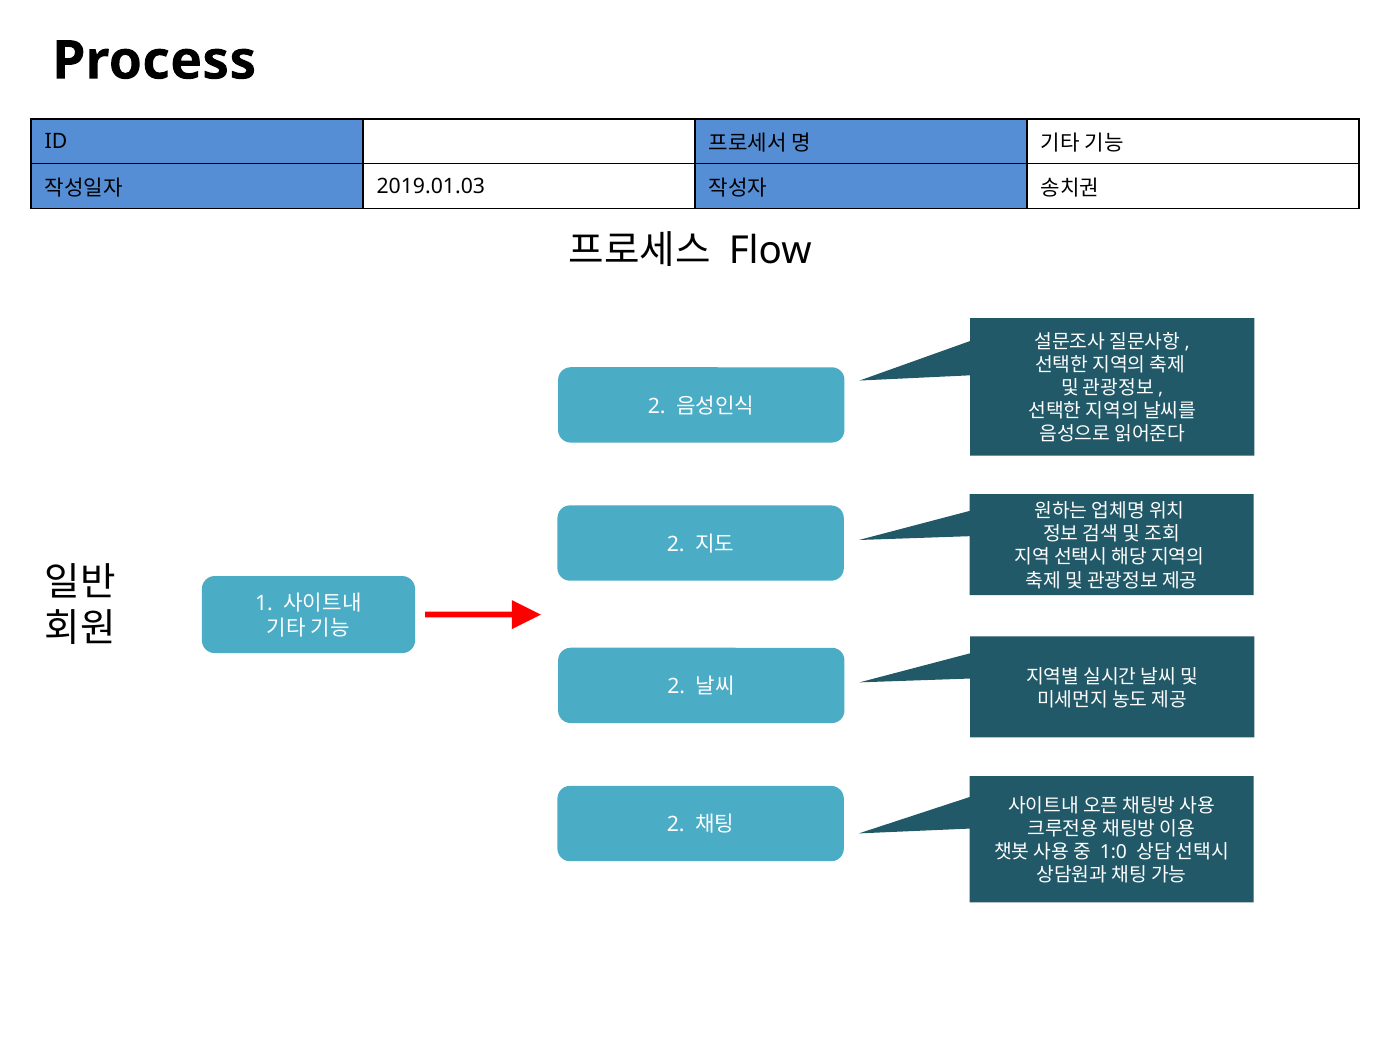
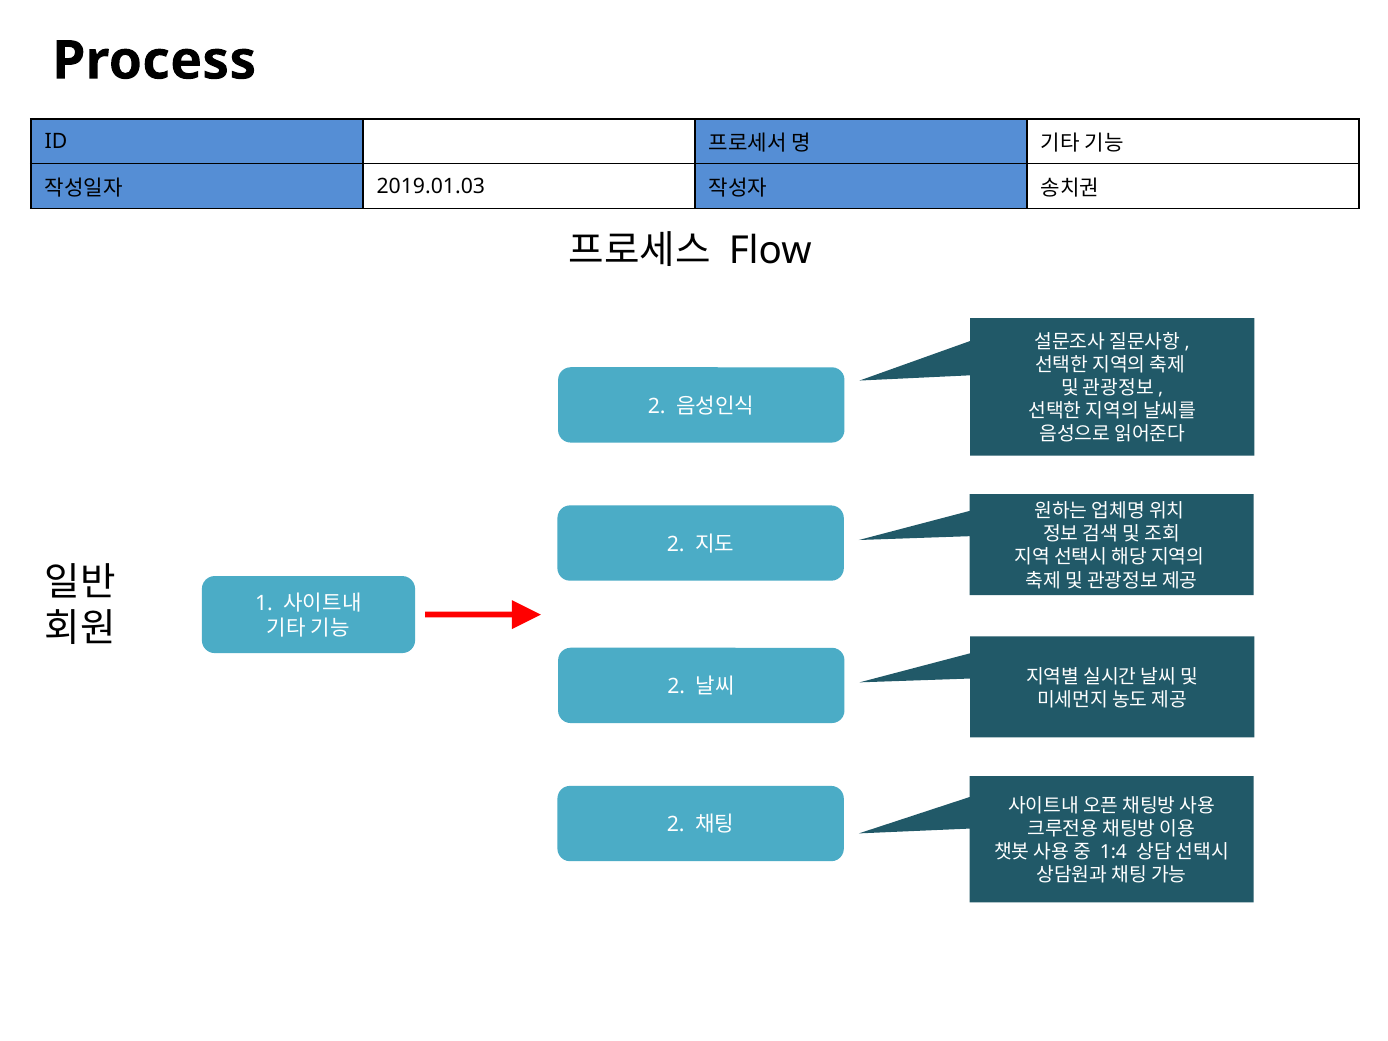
1:0: 1:0 -> 1:4
